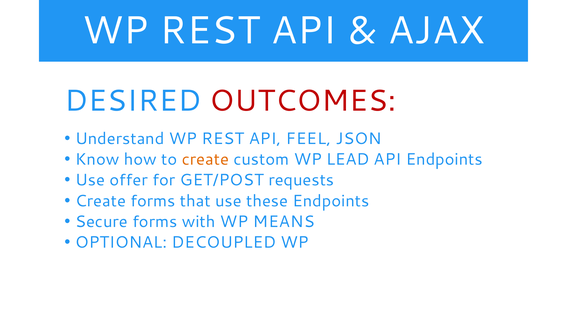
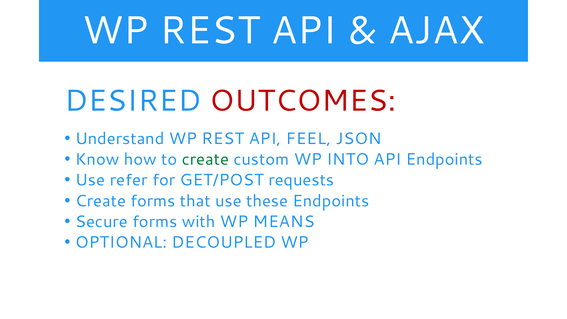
create at (205, 159) colour: orange -> green
LEAD: LEAD -> INTO
offer: offer -> refer
